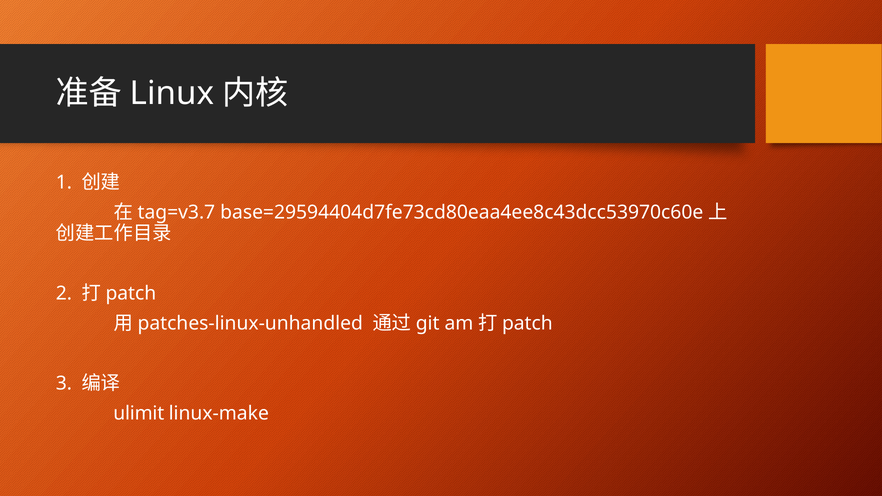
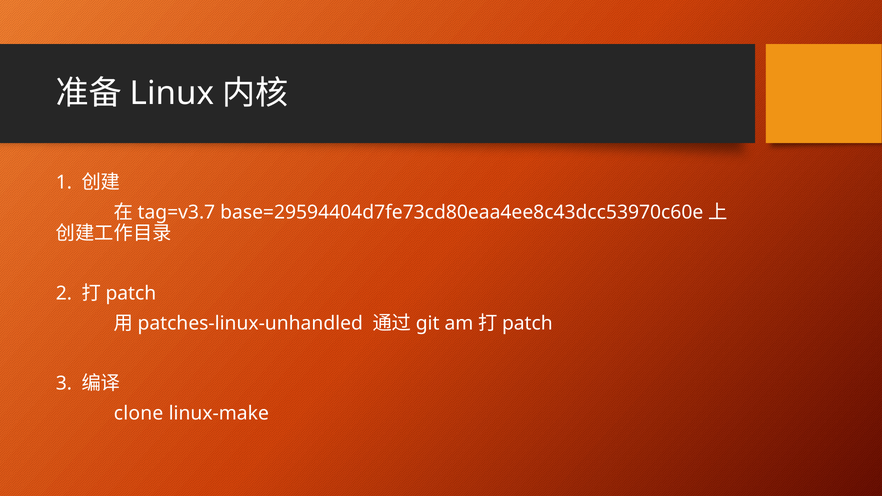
ulimit: ulimit -> clone
